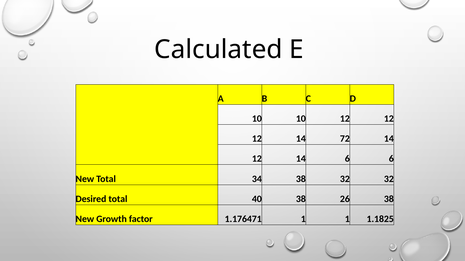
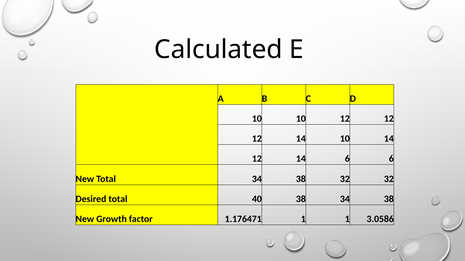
14 72: 72 -> 10
38 26: 26 -> 34
1.1825: 1.1825 -> 3.0586
